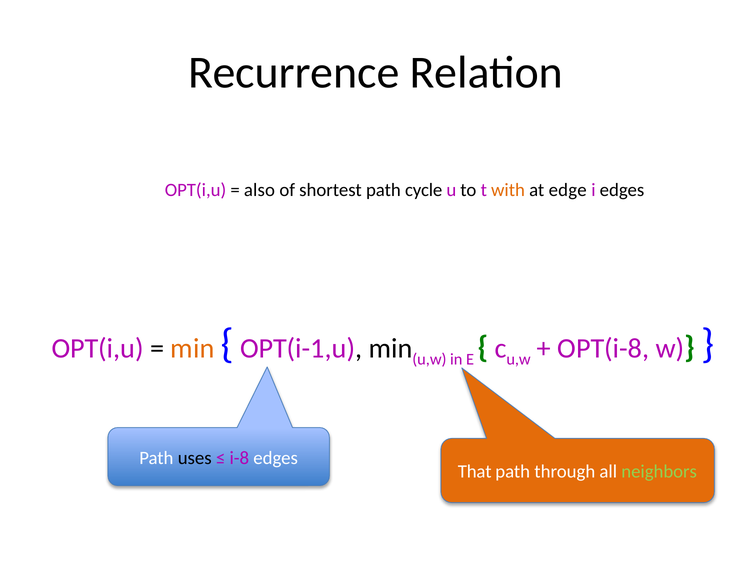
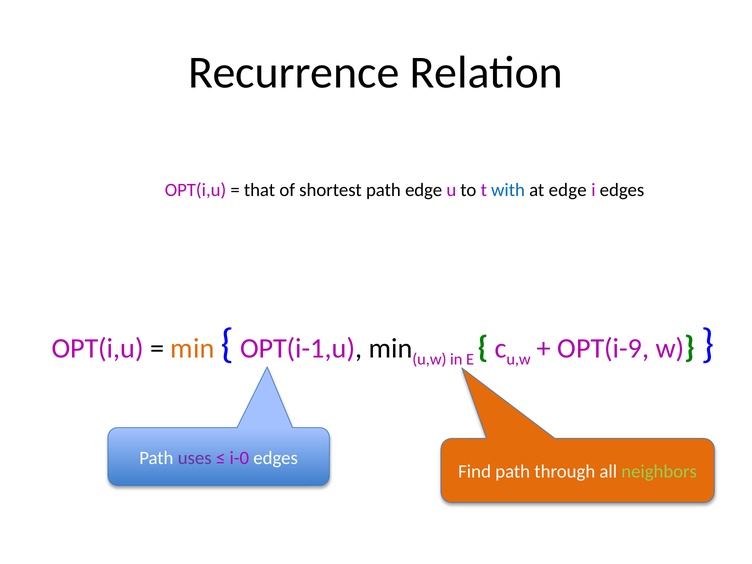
also: also -> that
path cycle: cycle -> edge
with colour: orange -> blue
OPT(i-8: OPT(i-8 -> OPT(i-9
uses colour: black -> purple
i-8: i-8 -> i-0
That: That -> Find
